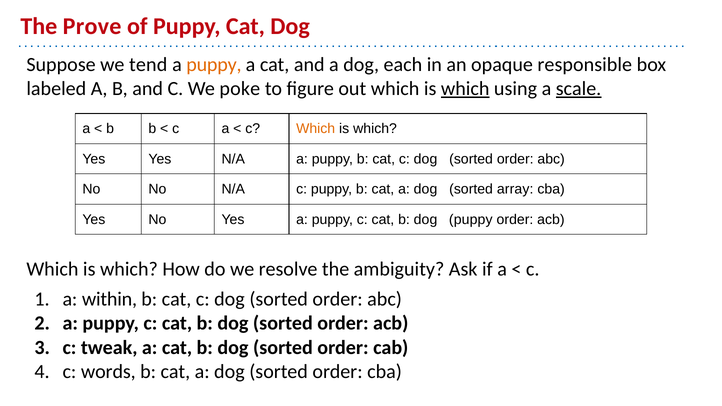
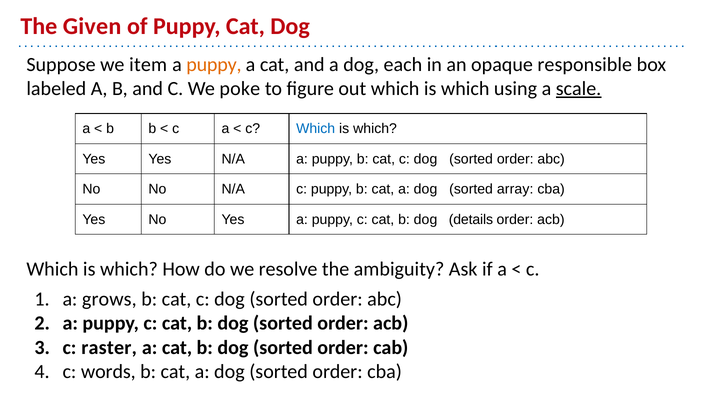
Prove: Prove -> Given
tend: tend -> item
which at (465, 89) underline: present -> none
Which at (316, 129) colour: orange -> blue
dog puppy: puppy -> details
within: within -> grows
tweak: tweak -> raster
